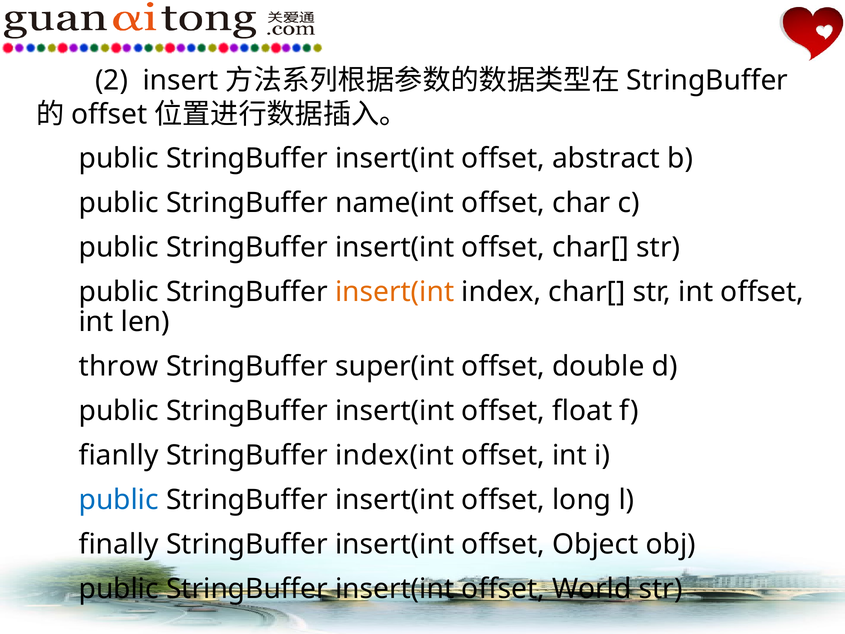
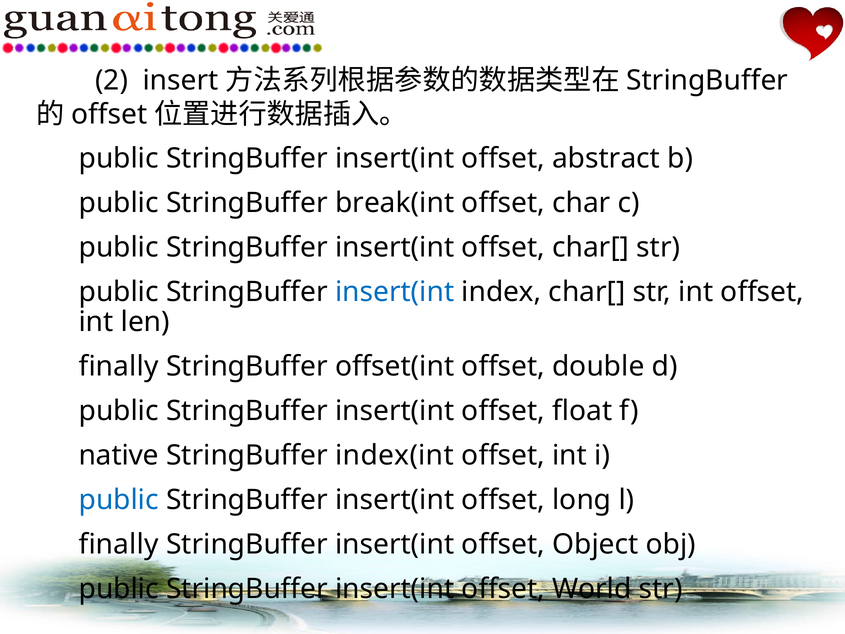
name(int: name(int -> break(int
insert(int at (395, 292) colour: orange -> blue
throw at (119, 367): throw -> finally
super(int: super(int -> offset(int
fianlly: fianlly -> native
